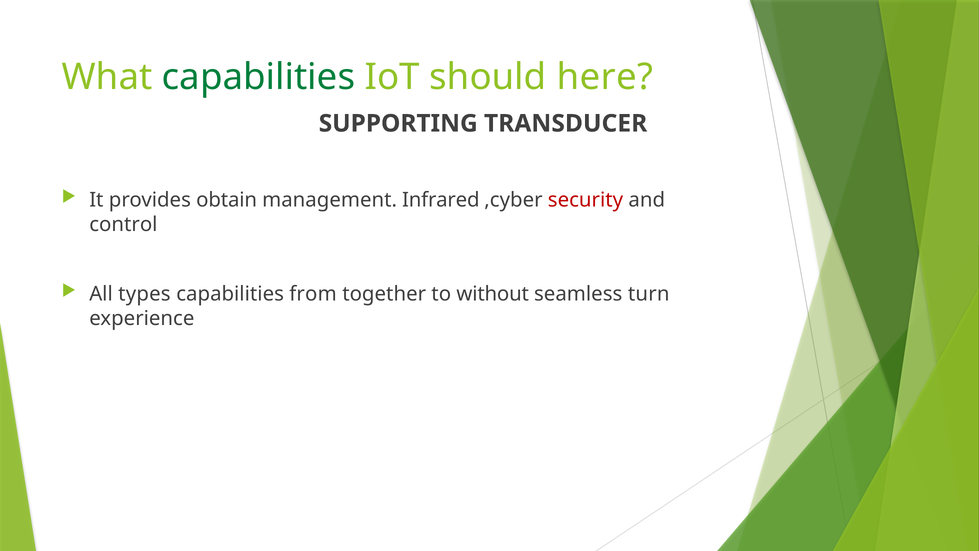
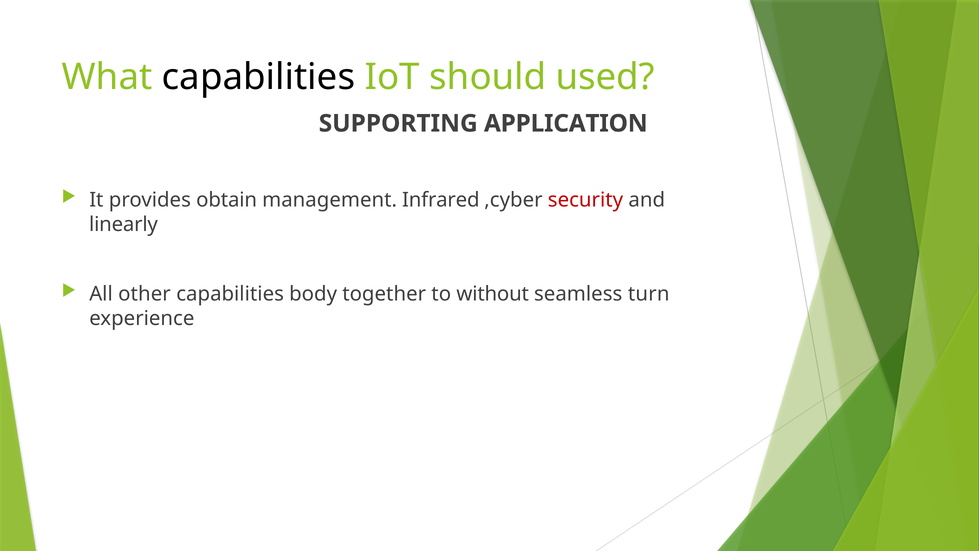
capabilities at (259, 77) colour: green -> black
here: here -> used
TRANSDUCER: TRANSDUCER -> APPLICATION
control: control -> linearly
types: types -> other
from: from -> body
